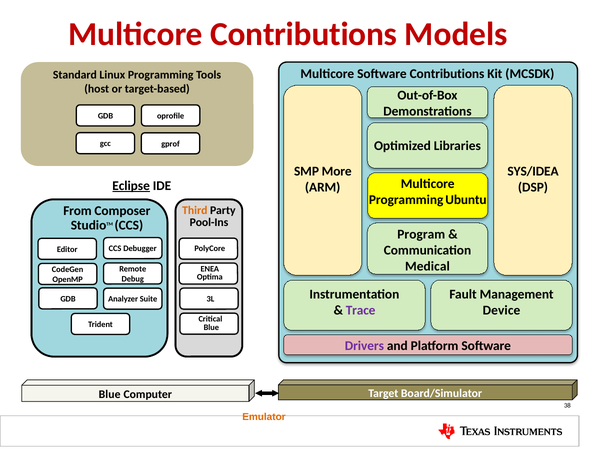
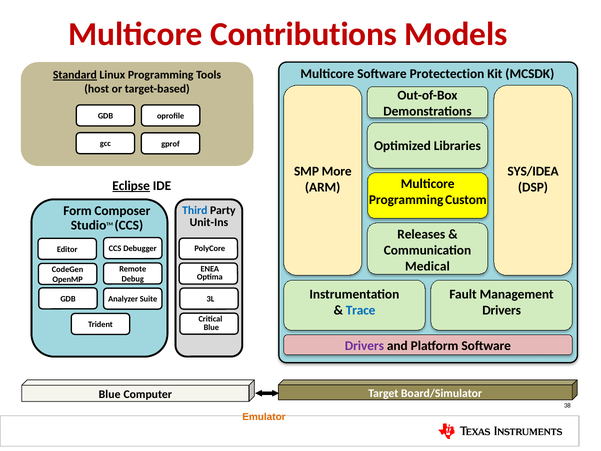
Software Contributions: Contributions -> Protectection
Standard underline: none -> present
Ubuntu: Ubuntu -> Custom
From: From -> Form
Third colour: orange -> blue
Pool-Ins: Pool-Ins -> Unit-Ins
Program: Program -> Releases
Trace colour: purple -> blue
Device at (501, 310): Device -> Drivers
